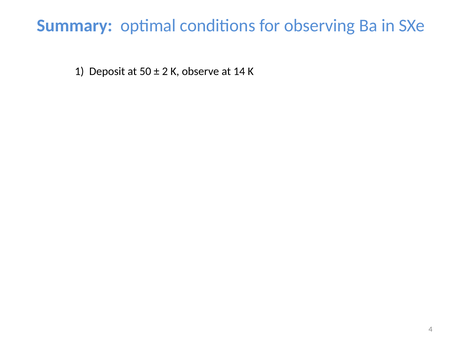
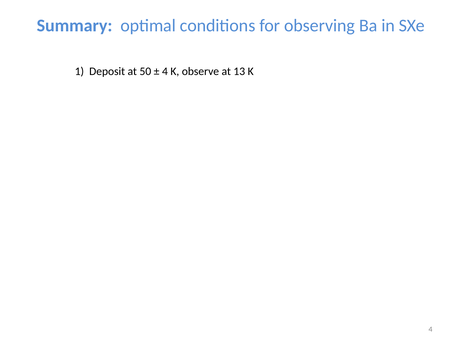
2 at (165, 71): 2 -> 4
14: 14 -> 13
